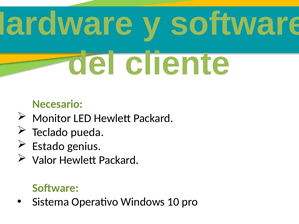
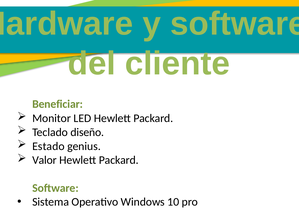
Necesario: Necesario -> Beneficiar
pueda: pueda -> diseño
